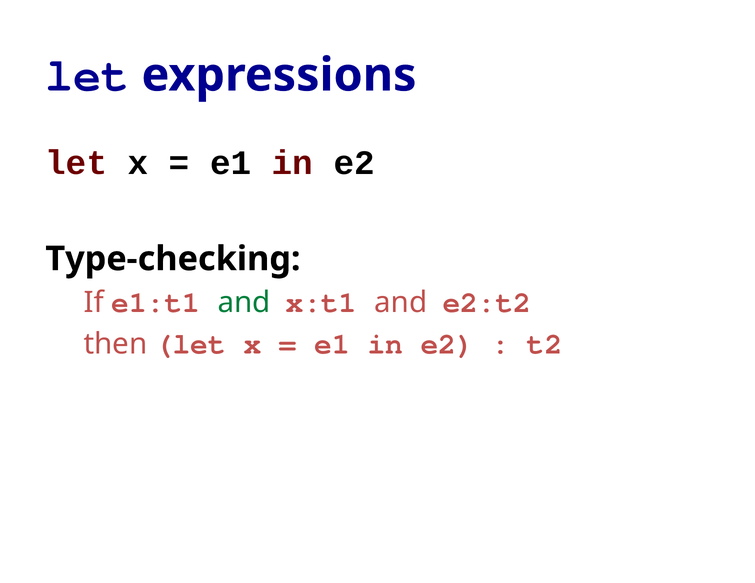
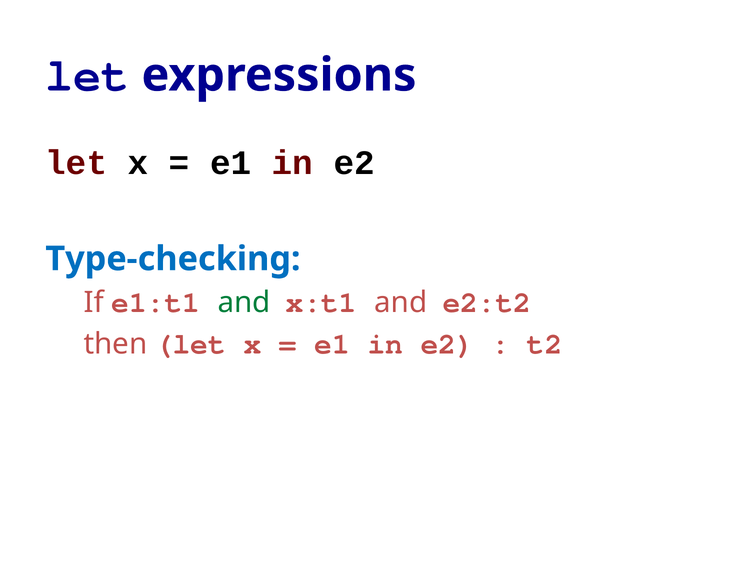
Type-checking colour: black -> blue
